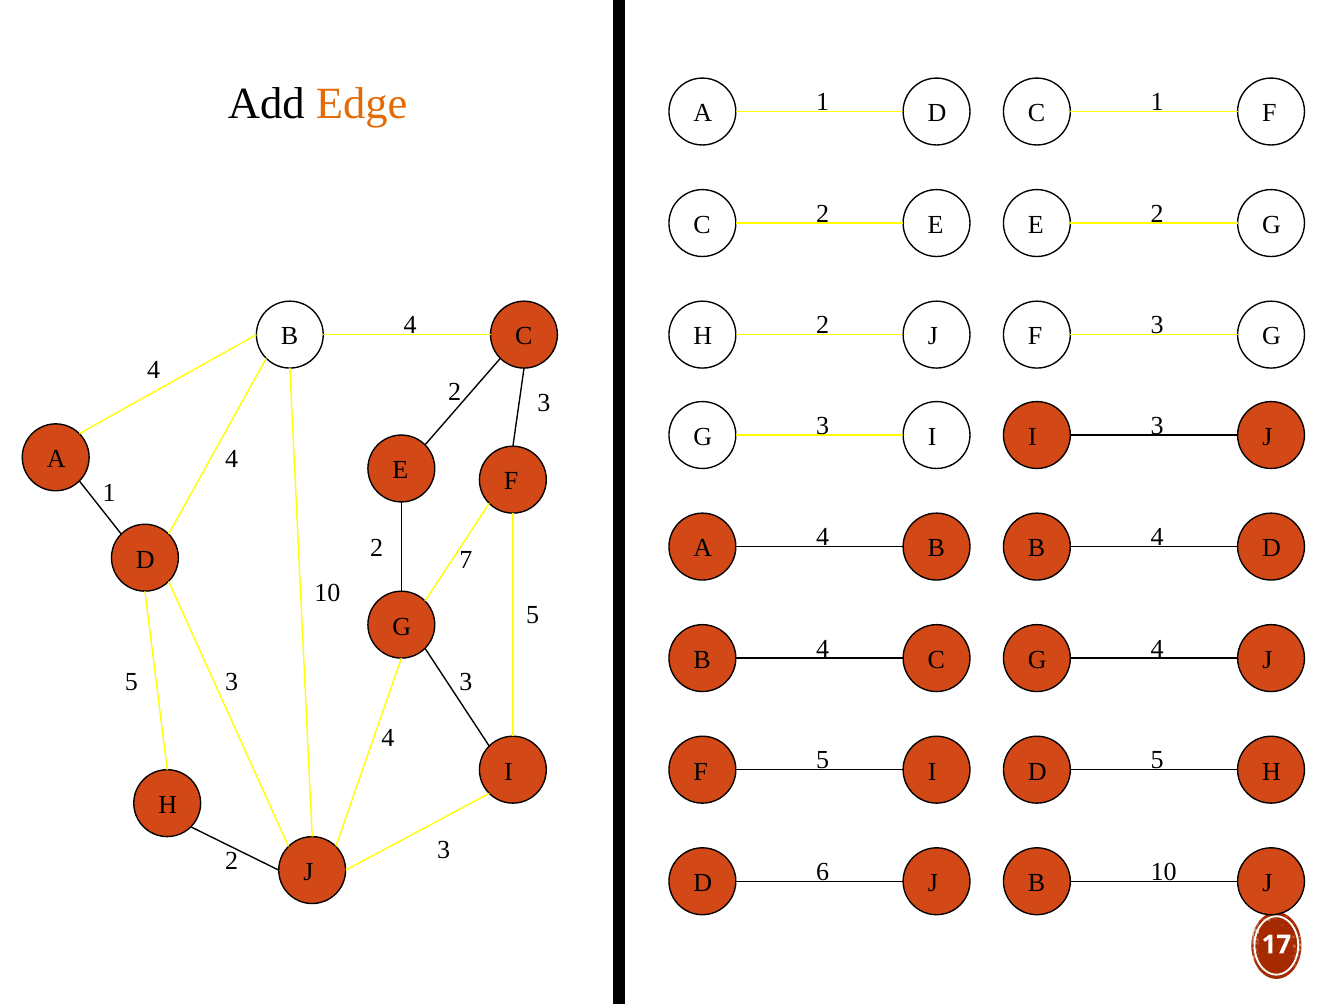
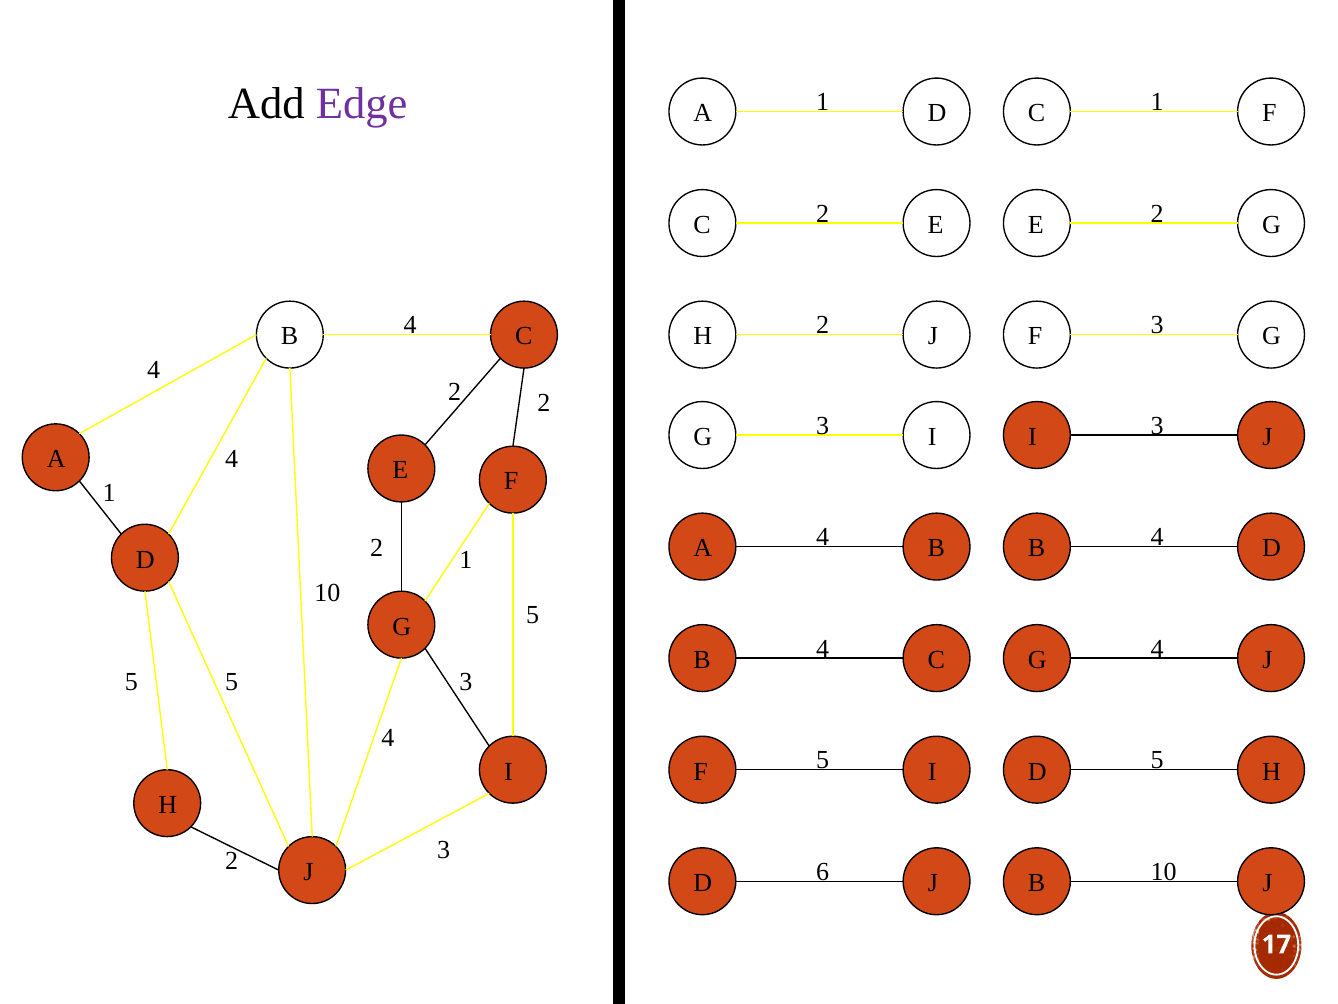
Edge colour: orange -> purple
2 3: 3 -> 2
7 at (466, 559): 7 -> 1
3 at (232, 682): 3 -> 5
